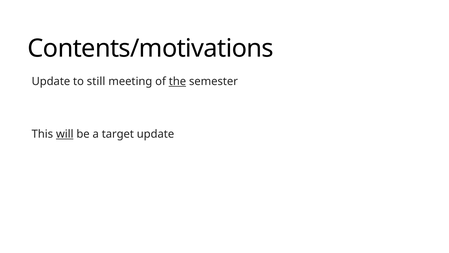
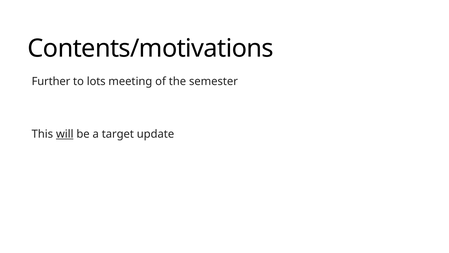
Update at (51, 81): Update -> Further
still: still -> lots
the underline: present -> none
